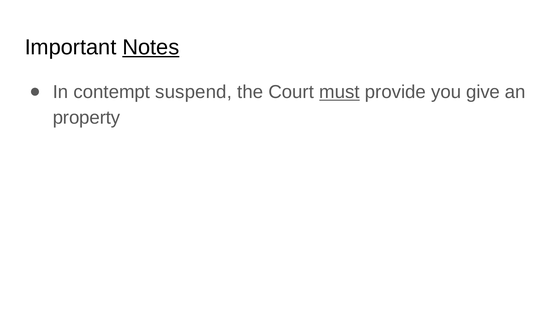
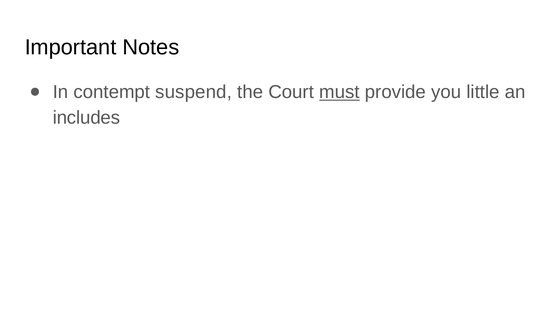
Notes underline: present -> none
give: give -> little
property: property -> includes
